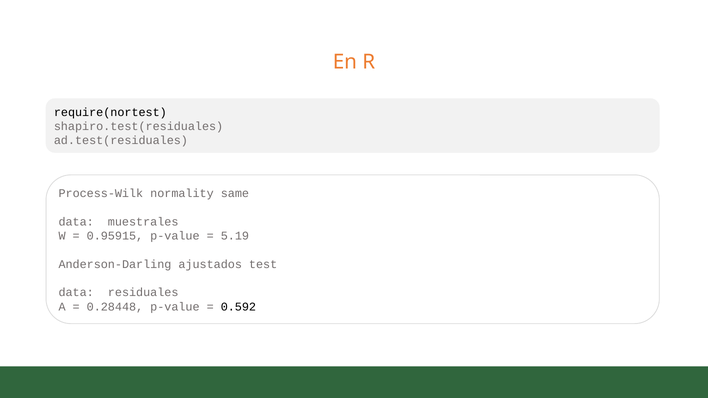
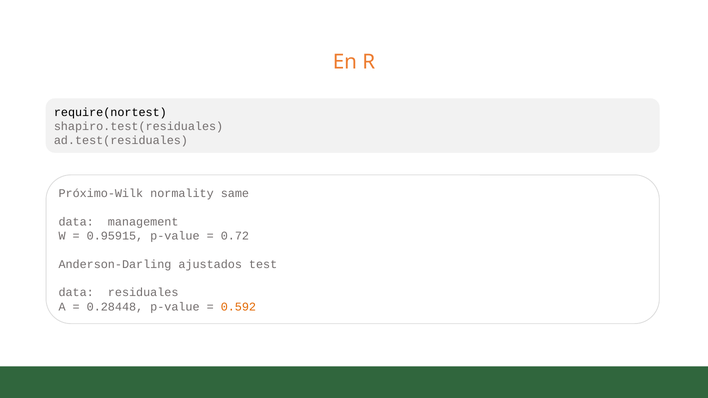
Process-Wilk: Process-Wilk -> Próximo-Wilk
muestrales: muestrales -> management
5.19: 5.19 -> 0.72
0.592 colour: black -> orange
